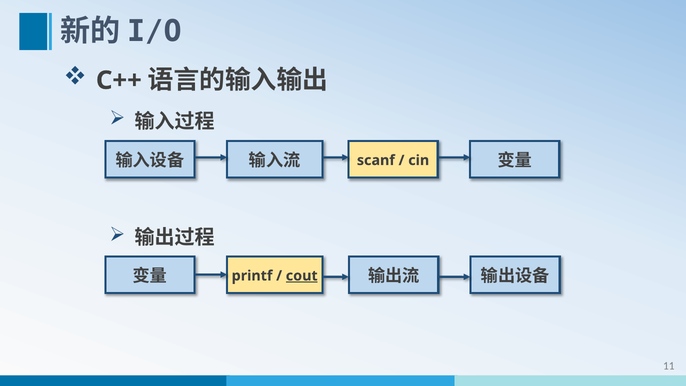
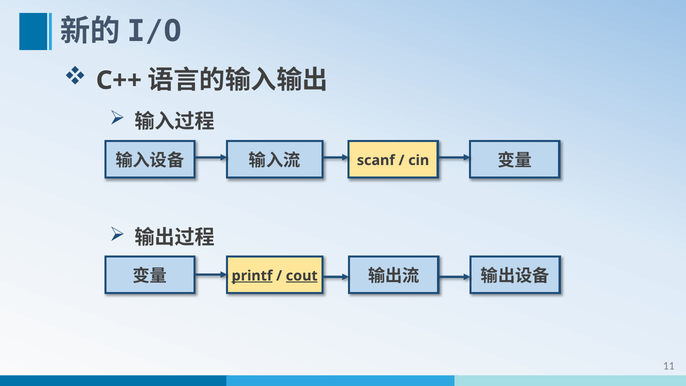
printf underline: none -> present
